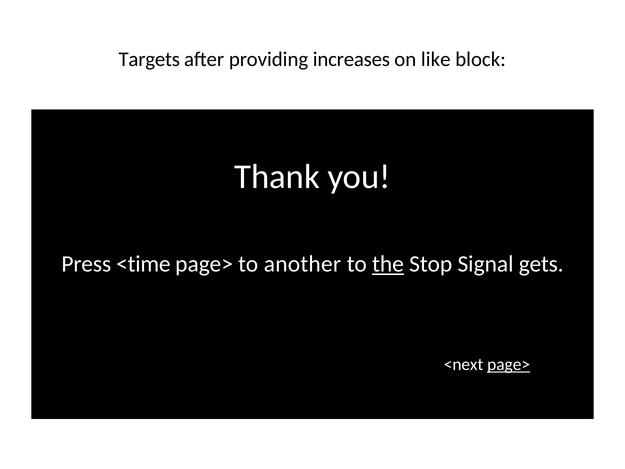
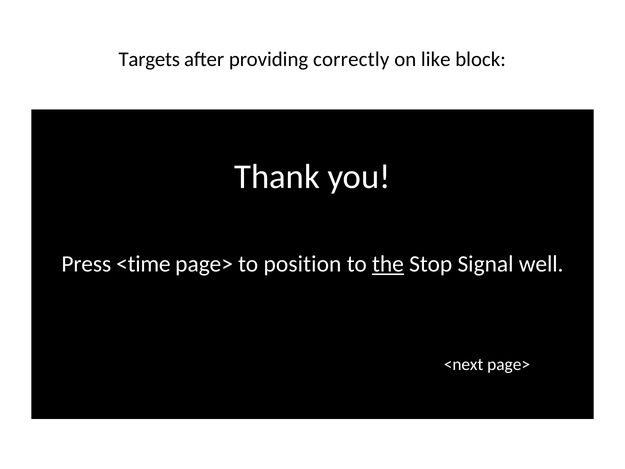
increases: increases -> correctly
another: another -> position
gets: gets -> well
page> at (509, 364) underline: present -> none
